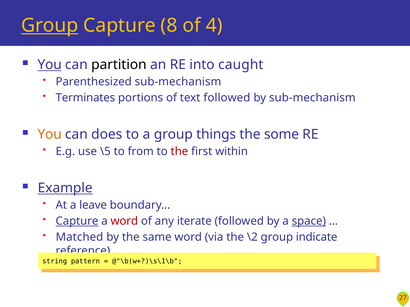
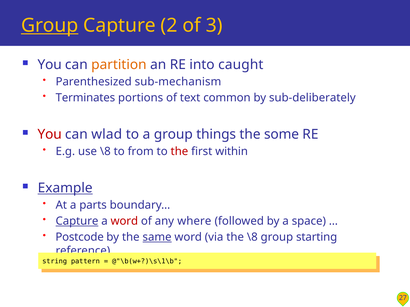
8: 8 -> 2
4: 4 -> 3
You at (50, 65) underline: present -> none
partition colour: black -> orange
text followed: followed -> common
by sub-mechanism: sub-mechanism -> sub-deliberately
You at (50, 135) colour: orange -> red
does: does -> wlad
use \5: \5 -> \8
leave: leave -> parts
iterate: iterate -> where
space underline: present -> none
Matched: Matched -> Postcode
same underline: none -> present
the \2: \2 -> \8
indicate: indicate -> starting
